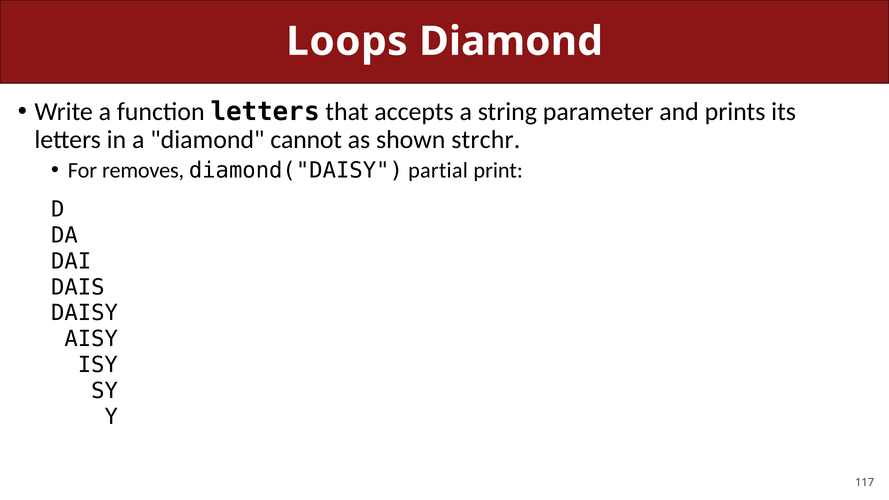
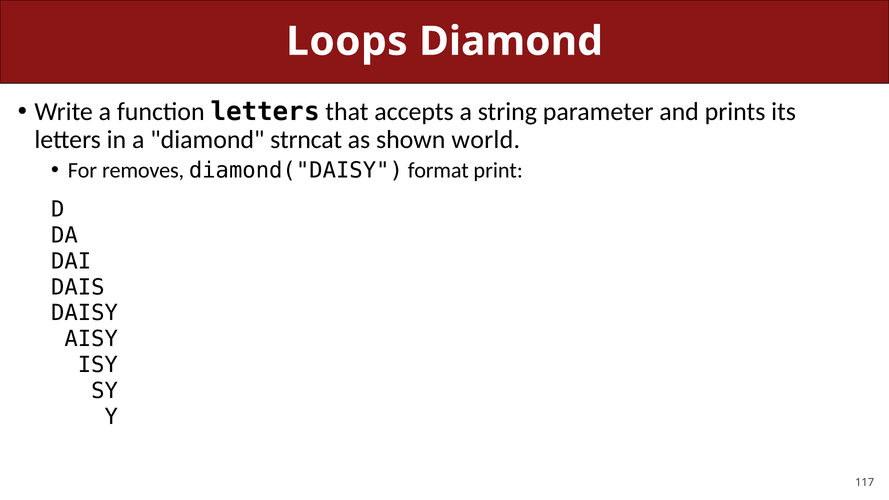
cannot: cannot -> strncat
strchr: strchr -> world
partial: partial -> format
